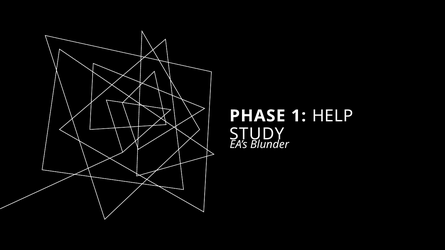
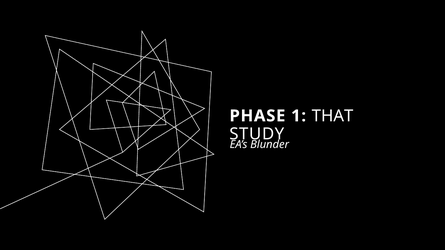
HELP: HELP -> THAT
